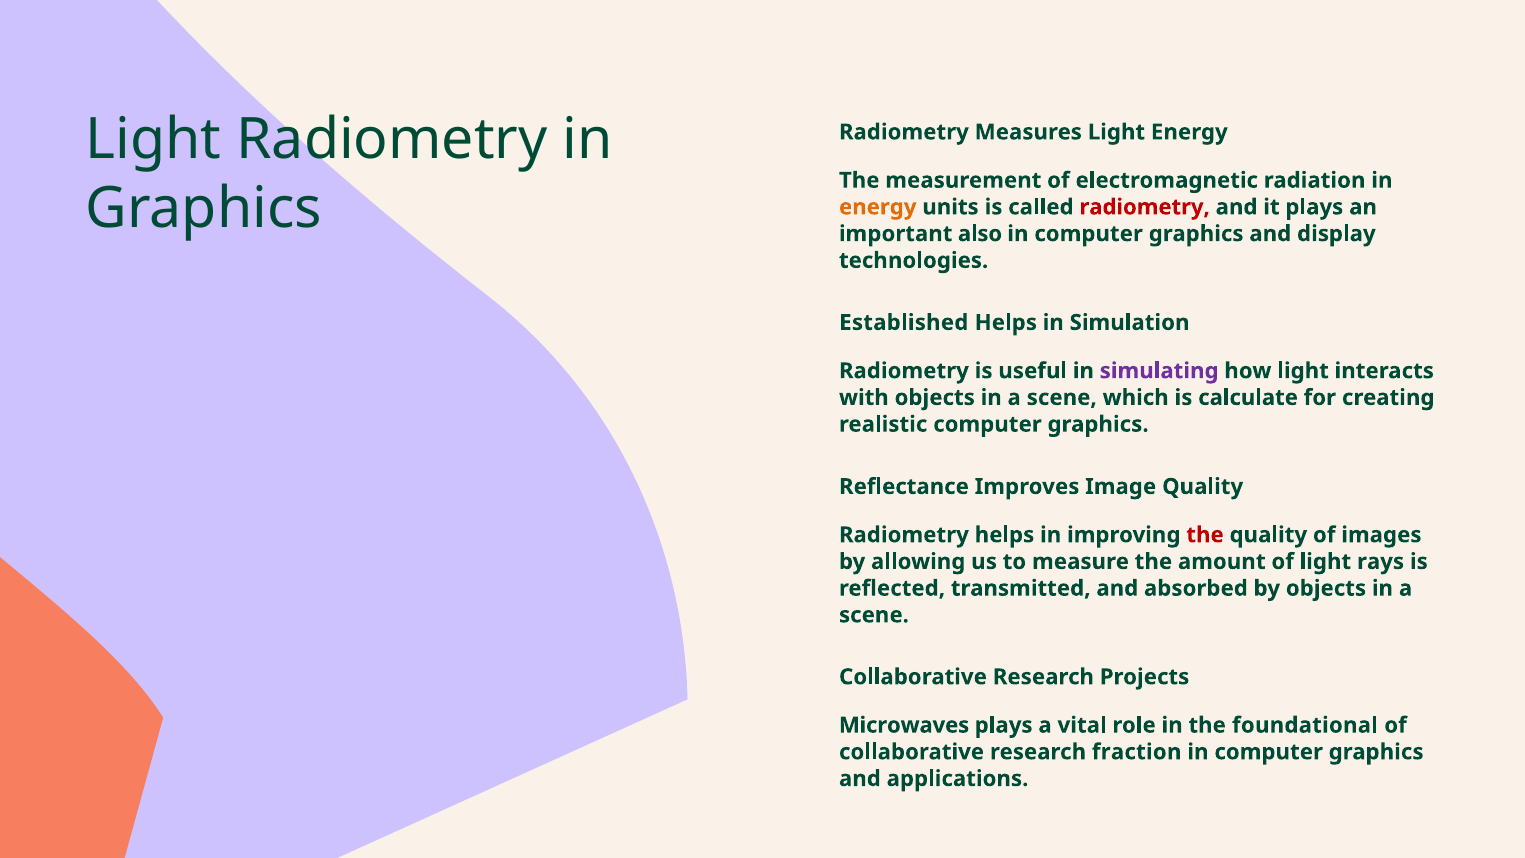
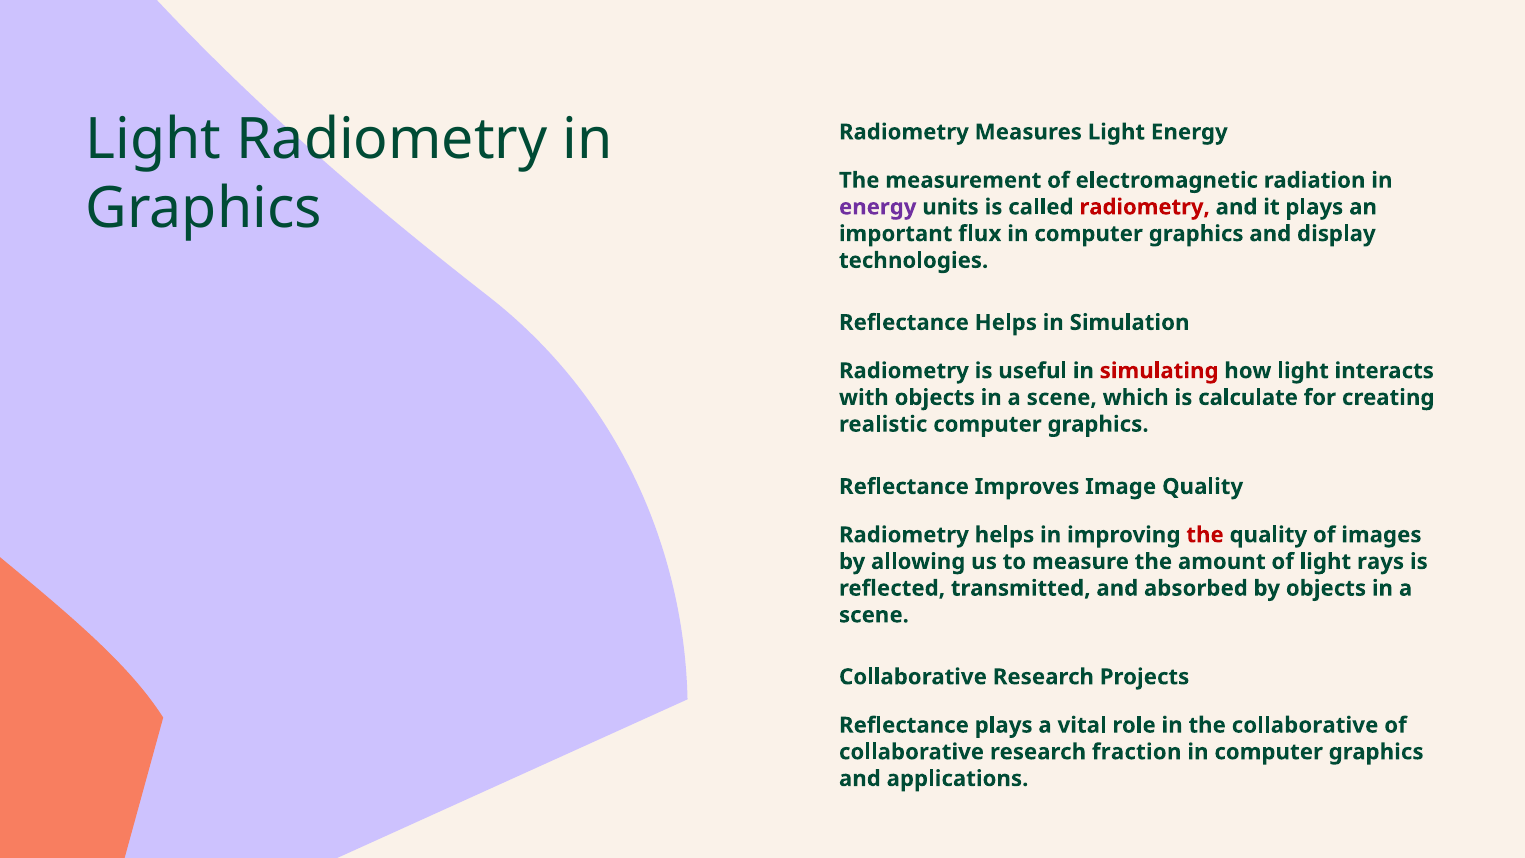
energy at (878, 207) colour: orange -> purple
also: also -> flux
Established at (904, 322): Established -> Reflectance
simulating colour: purple -> red
Microwaves at (904, 725): Microwaves -> Reflectance
the foundational: foundational -> collaborative
